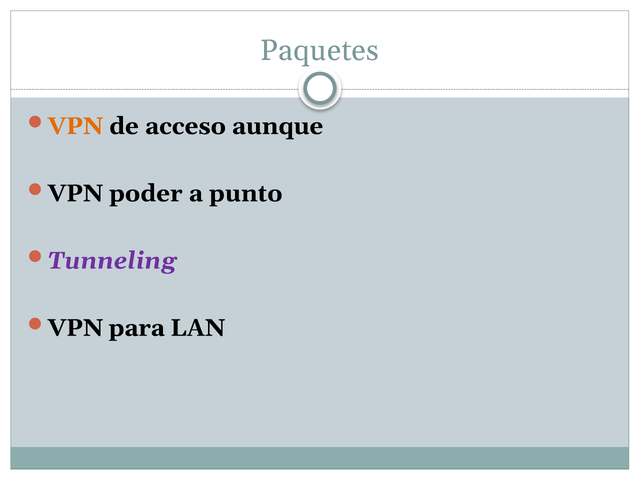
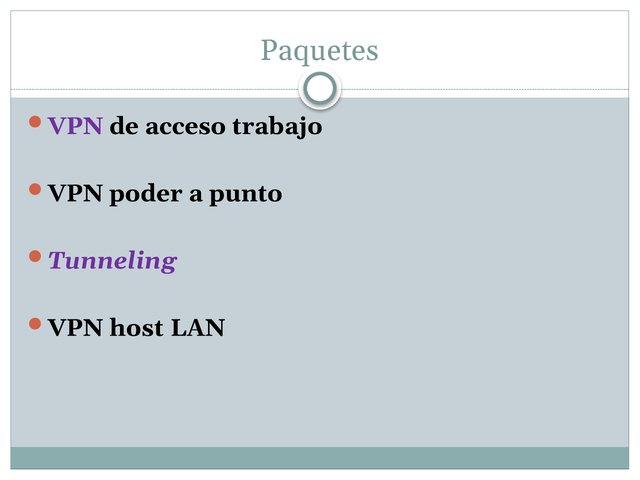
VPN at (75, 126) colour: orange -> purple
aunque: aunque -> trabajo
para: para -> host
